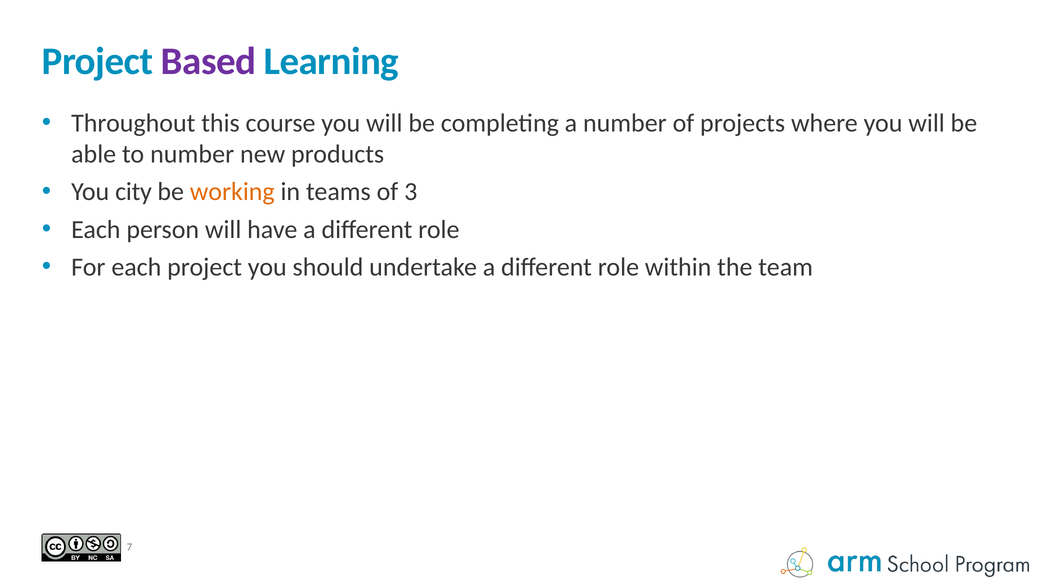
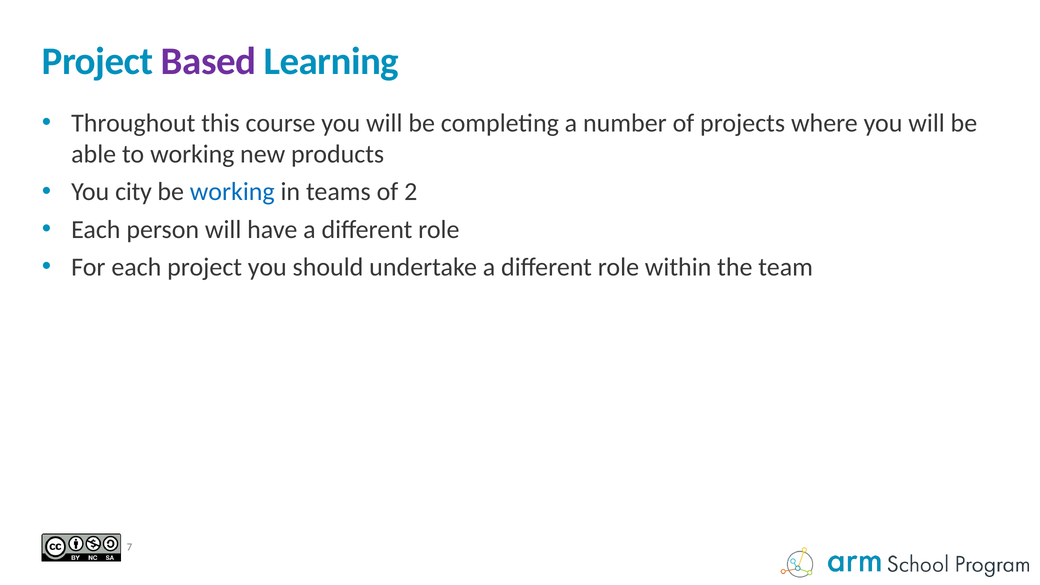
to number: number -> working
working at (232, 192) colour: orange -> blue
3: 3 -> 2
